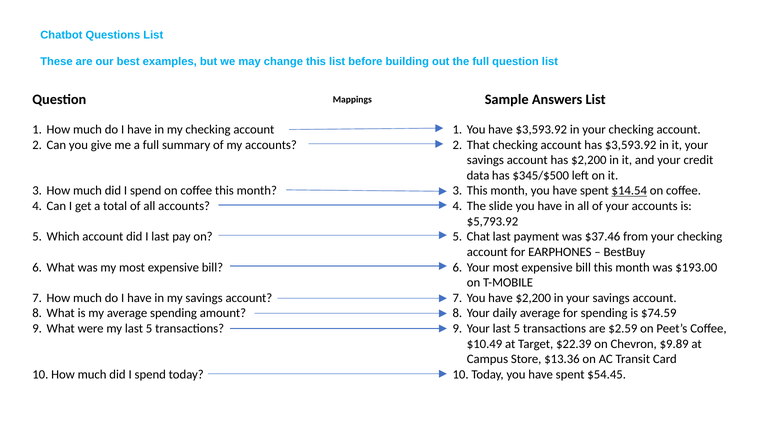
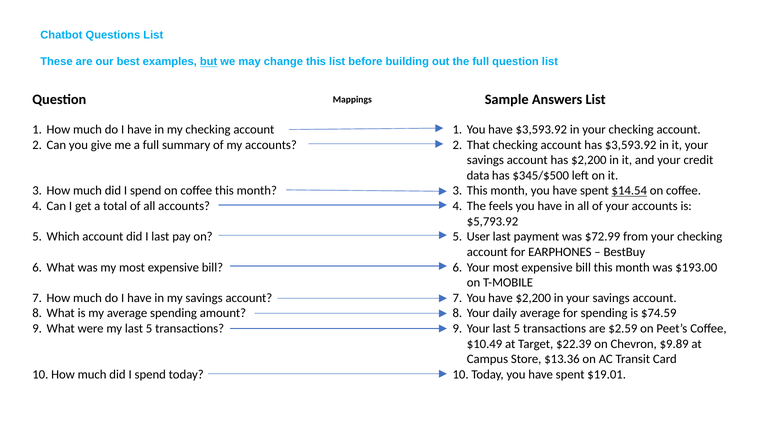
but underline: none -> present
slide: slide -> feels
Chat: Chat -> User
$37.46: $37.46 -> $72.99
$54.45: $54.45 -> $19.01
